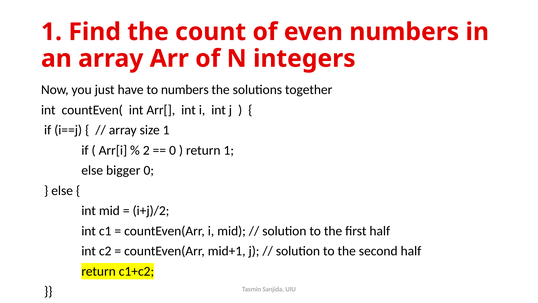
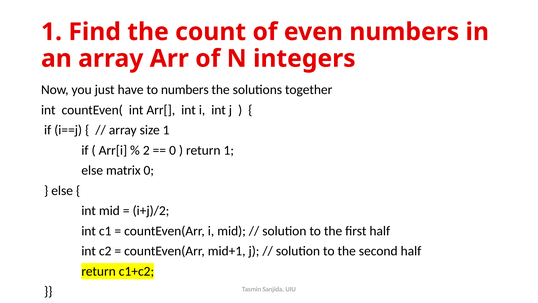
bigger: bigger -> matrix
